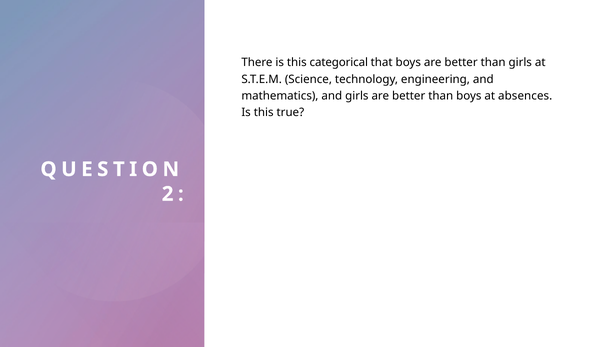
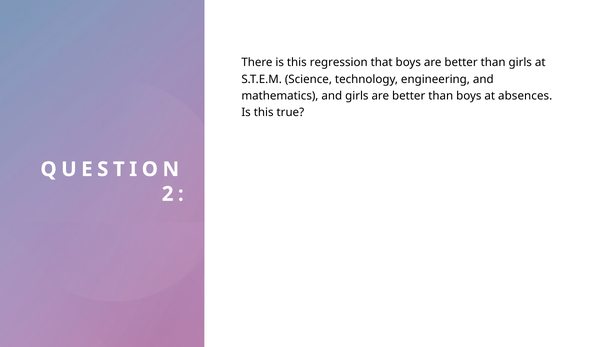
categorical: categorical -> regression
